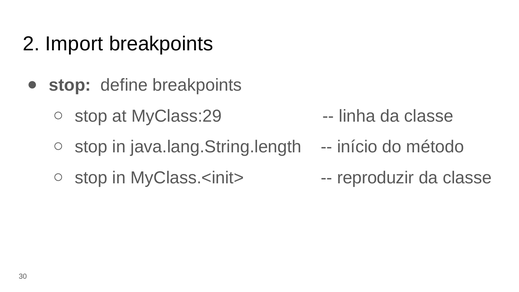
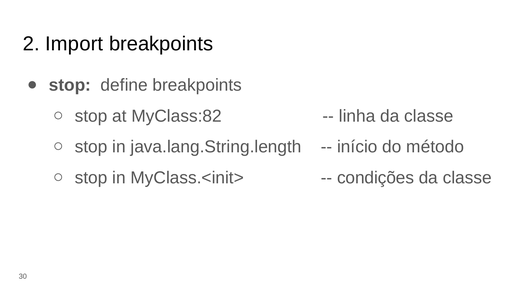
MyClass:29: MyClass:29 -> MyClass:82
reproduzir: reproduzir -> condições
